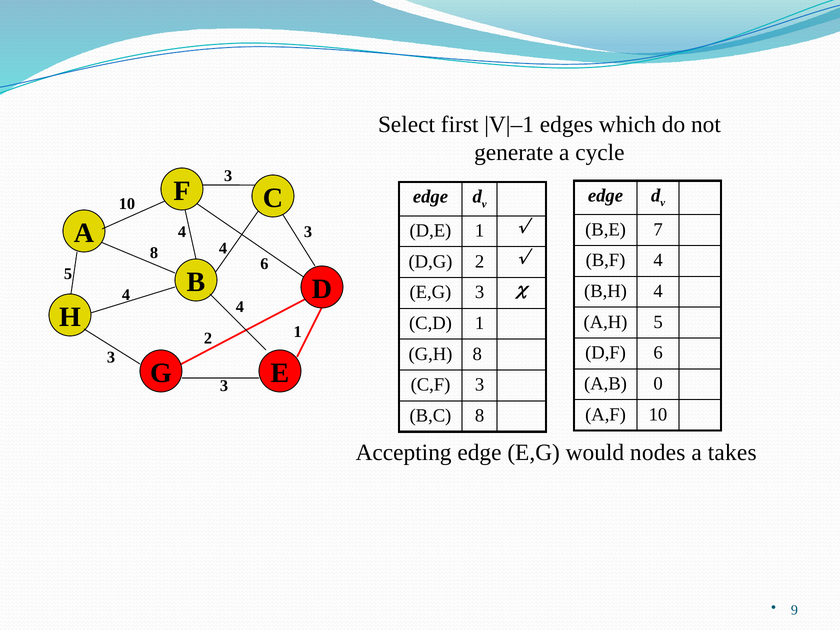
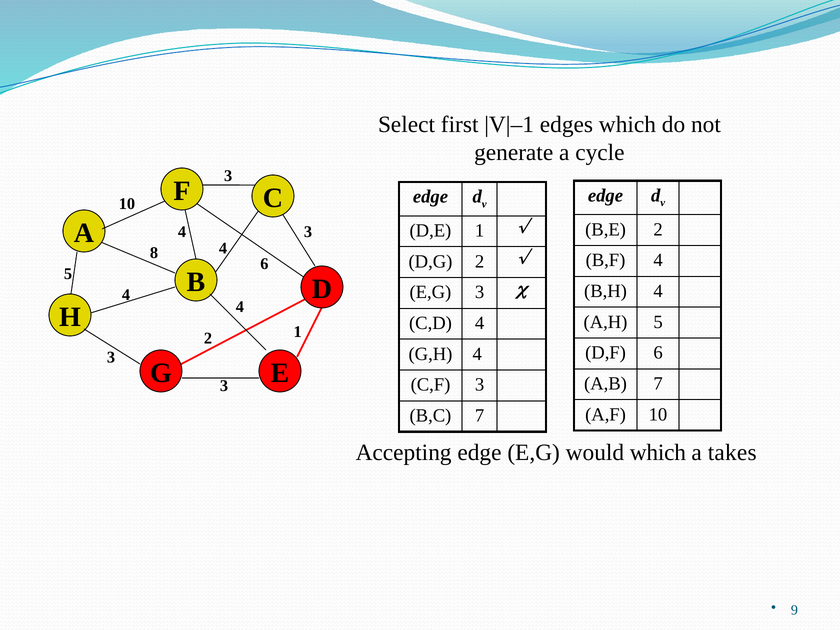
B,E 7: 7 -> 2
C,D 1: 1 -> 4
G,H 8: 8 -> 4
A,B 0: 0 -> 7
B,C 8: 8 -> 7
would nodes: nodes -> which
